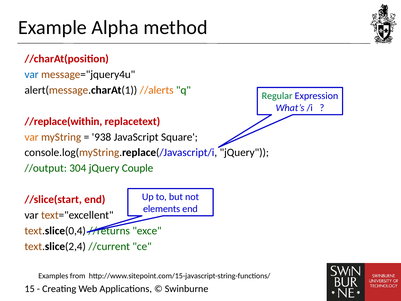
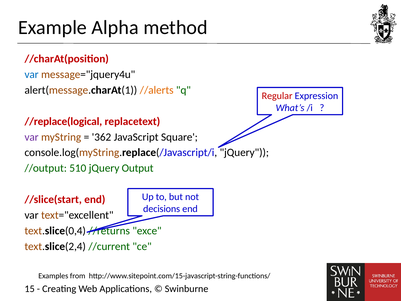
Regular colour: green -> red
//replace(within: //replace(within -> //replace(logical
var at (32, 137) colour: orange -> purple
938: 938 -> 362
304: 304 -> 510
Couple: Couple -> Output
elements: elements -> decisions
